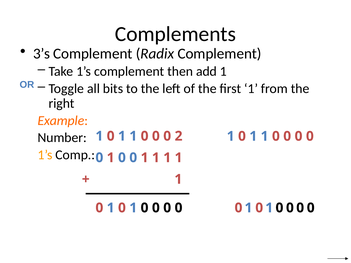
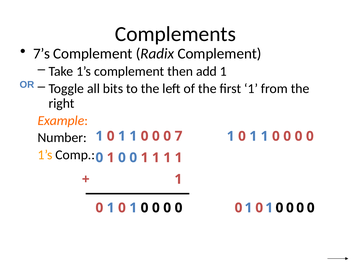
3’s: 3’s -> 7’s
2: 2 -> 7
